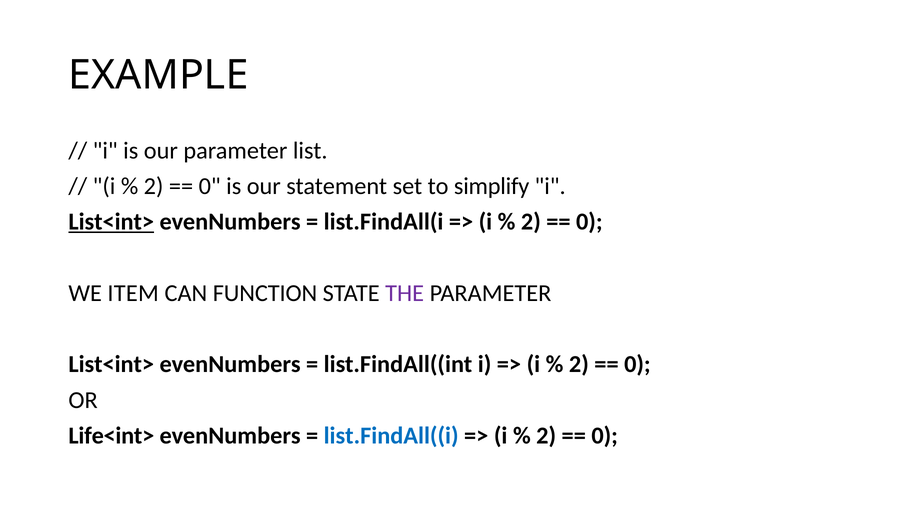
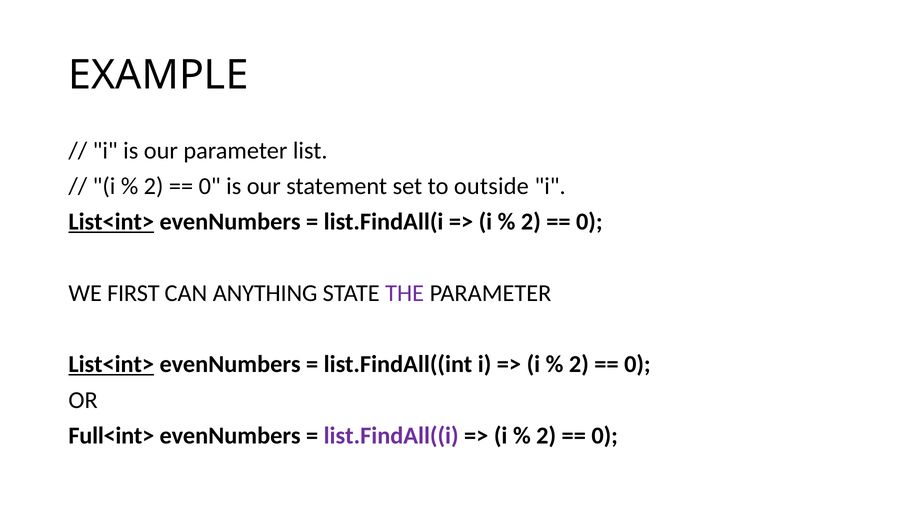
simplify: simplify -> outside
ITEM: ITEM -> FIRST
FUNCTION: FUNCTION -> ANYTHING
List<int> at (111, 364) underline: none -> present
Life<int>: Life<int> -> Full<int>
list.FindAll((i colour: blue -> purple
